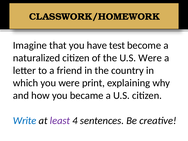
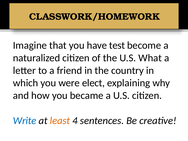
U.S Were: Were -> What
print: print -> elect
least colour: purple -> orange
